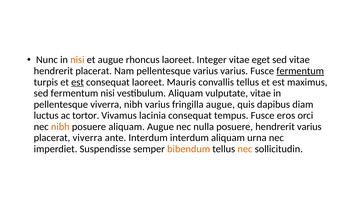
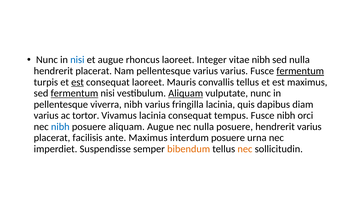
nisi at (77, 60) colour: orange -> blue
vitae eget: eget -> nibh
sed vitae: vitae -> nulla
fermentum at (74, 94) underline: none -> present
Aliquam at (186, 94) underline: none -> present
vulputate vitae: vitae -> nunc
fringilla augue: augue -> lacinia
luctus at (46, 116): luctus -> varius
Fusce eros: eros -> nibh
nibh at (60, 127) colour: orange -> blue
placerat viverra: viverra -> facilisis
ante Interdum: Interdum -> Maximus
interdum aliquam: aliquam -> posuere
